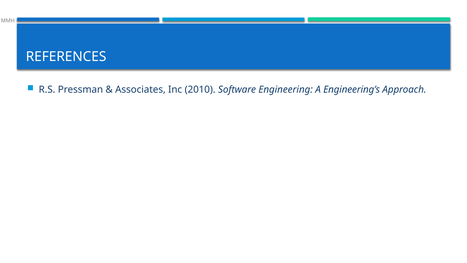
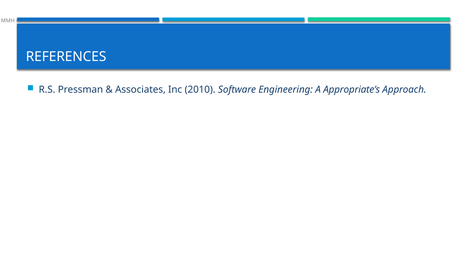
Engineering’s: Engineering’s -> Appropriate’s
